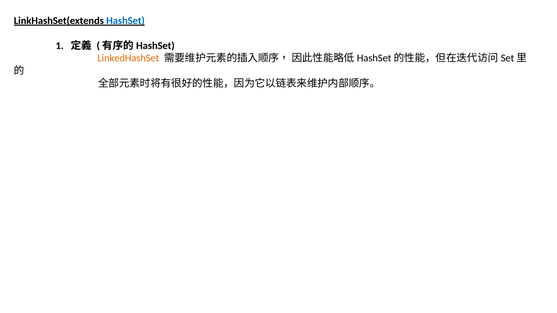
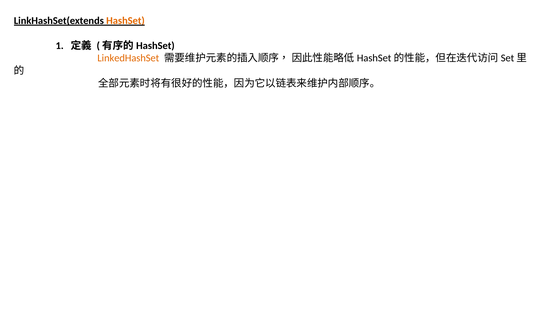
HashSet colour: blue -> orange
